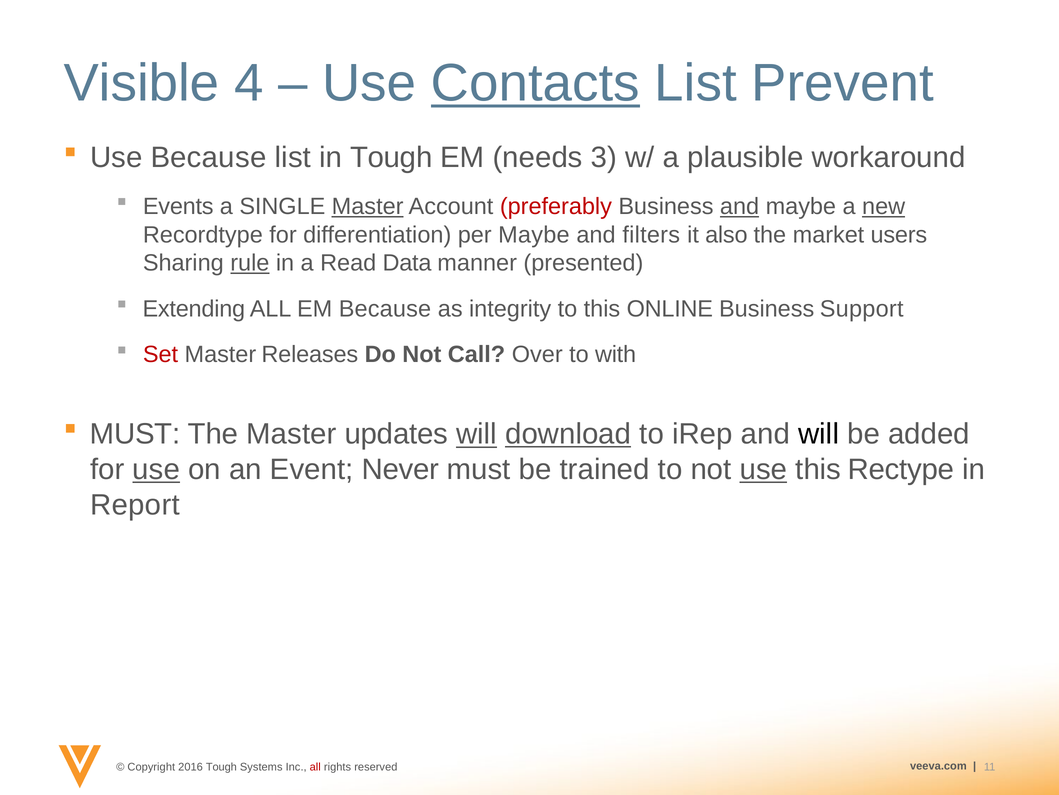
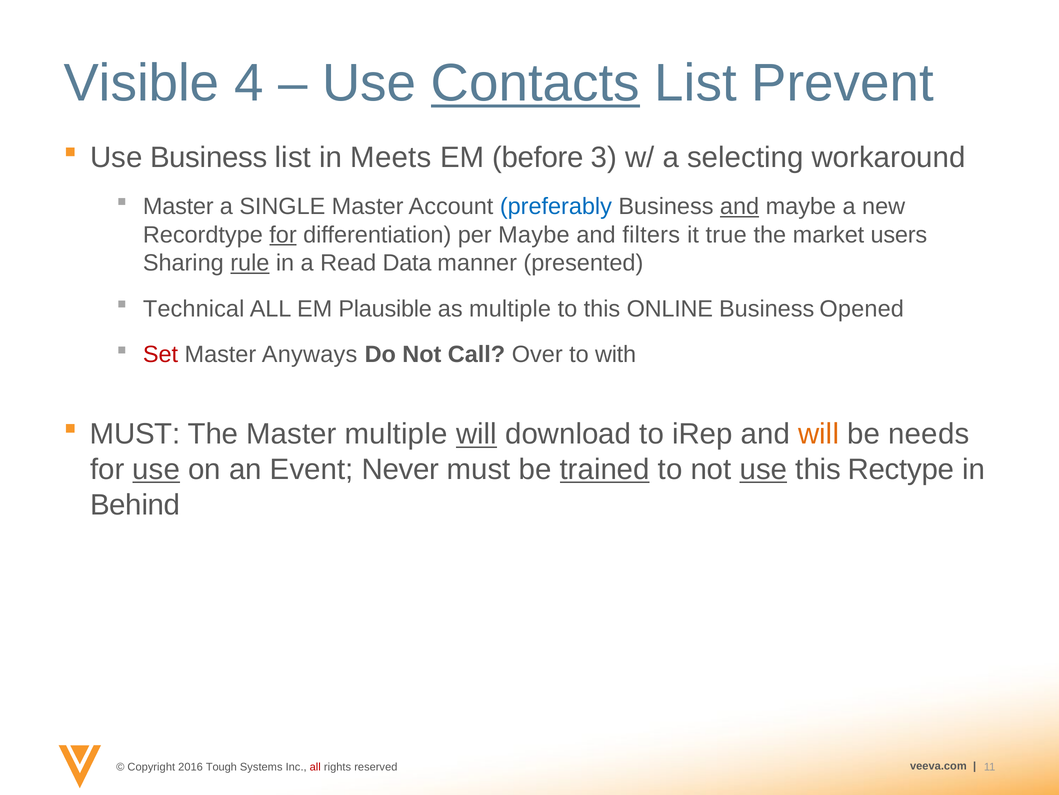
Use Because: Because -> Business
in Tough: Tough -> Meets
needs: needs -> before
plausible: plausible -> selecting
Events at (178, 206): Events -> Master
Master at (368, 206) underline: present -> none
preferably colour: red -> blue
new underline: present -> none
for at (283, 235) underline: none -> present
also: also -> true
Extending: Extending -> Technical
EM Because: Because -> Plausible
as integrity: integrity -> multiple
Support: Support -> Opened
Releases: Releases -> Anyways
Master updates: updates -> multiple
download underline: present -> none
will at (819, 434) colour: black -> orange
added: added -> needs
trained underline: none -> present
Report: Report -> Behind
